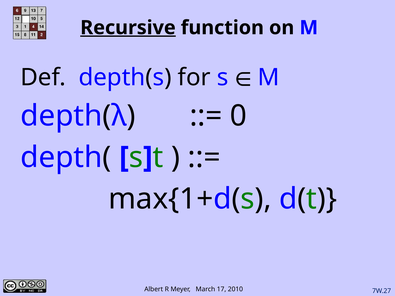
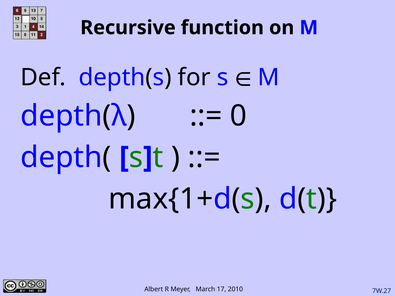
Recursive underline: present -> none
